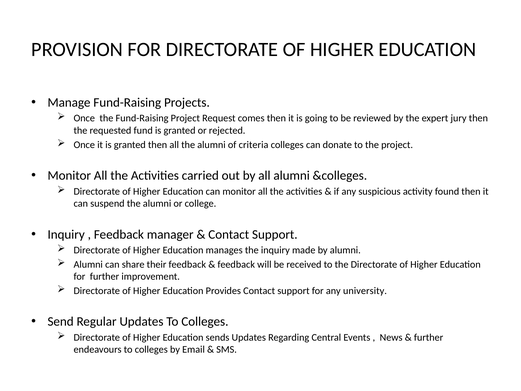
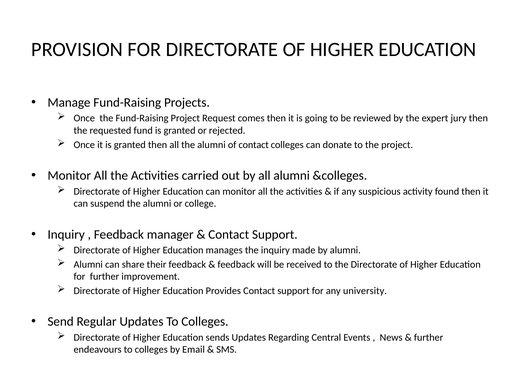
of criteria: criteria -> contact
